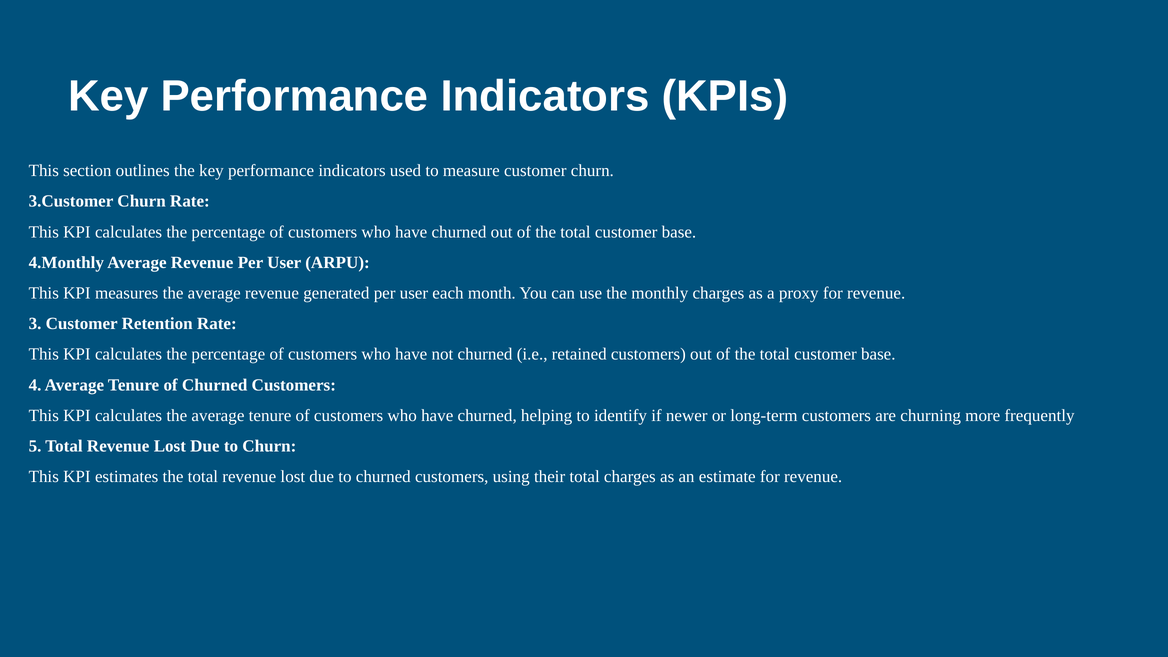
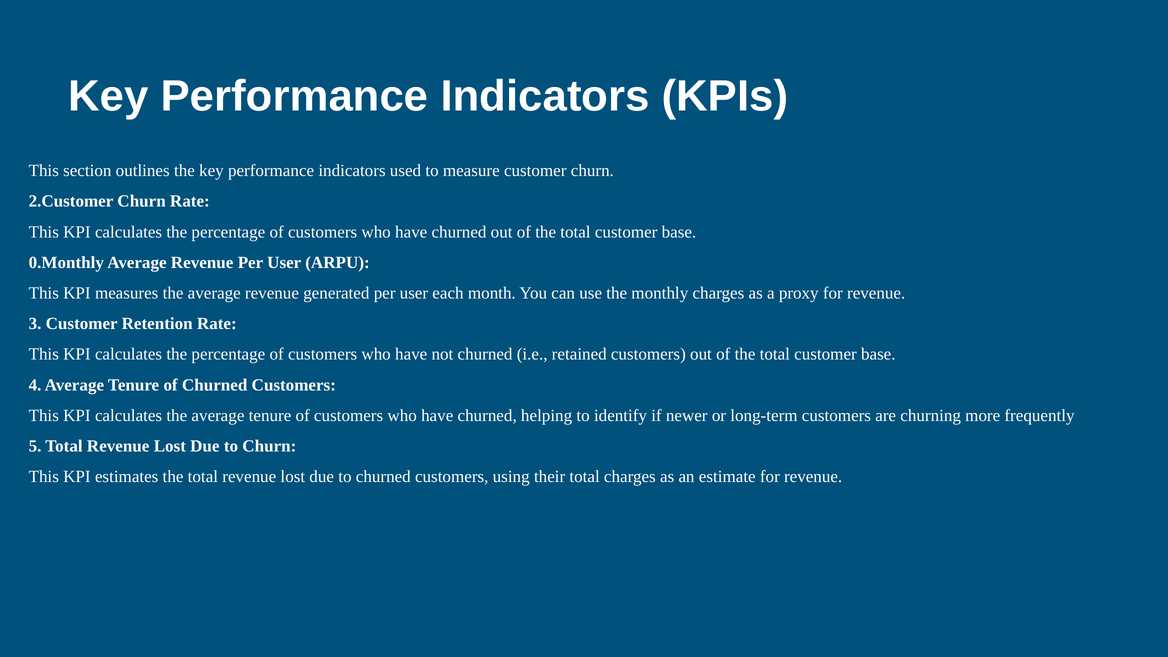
3.Customer: 3.Customer -> 2.Customer
4.Monthly: 4.Monthly -> 0.Monthly
